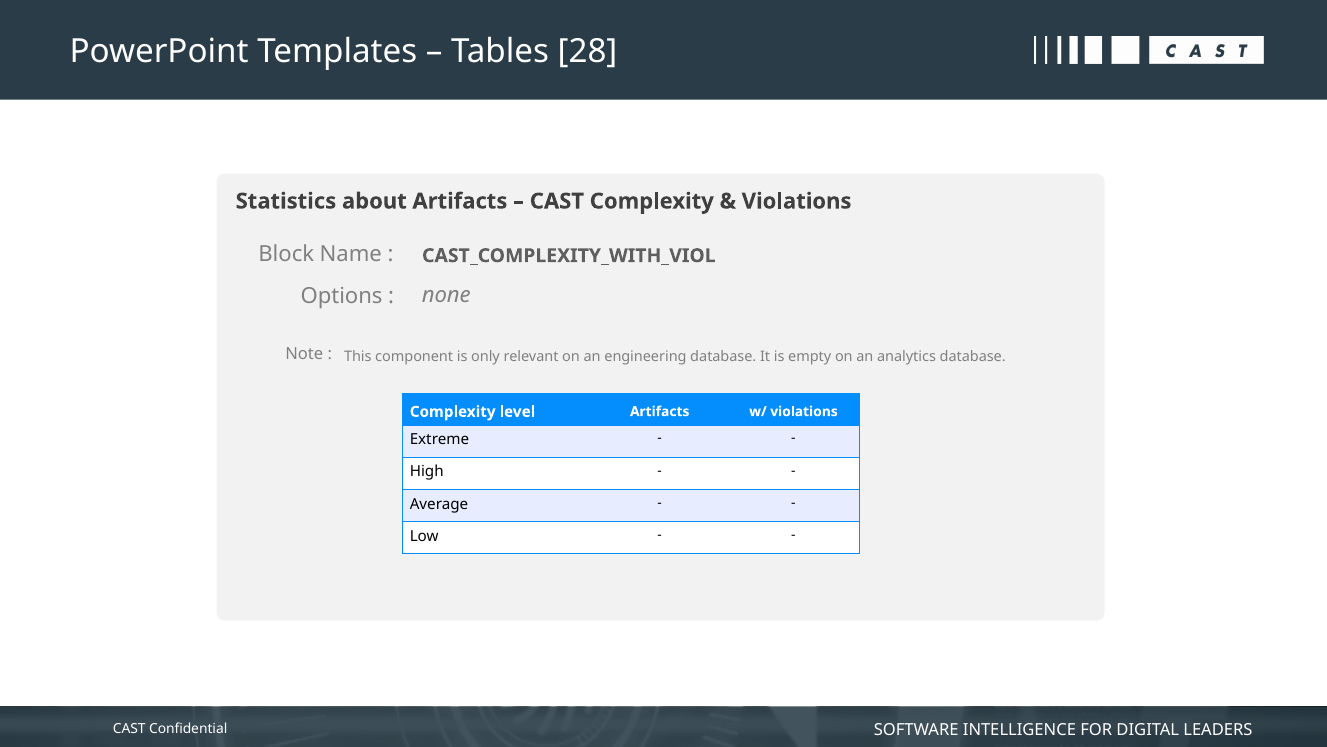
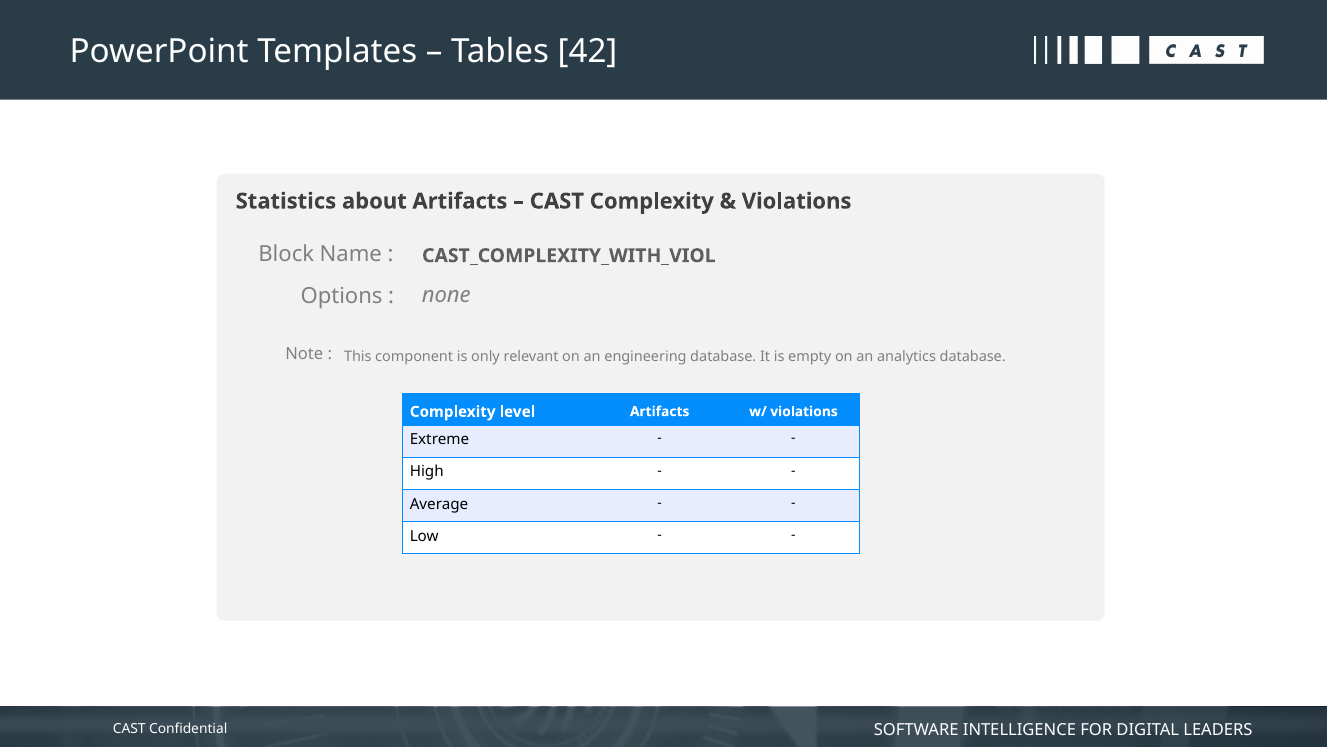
28: 28 -> 42
